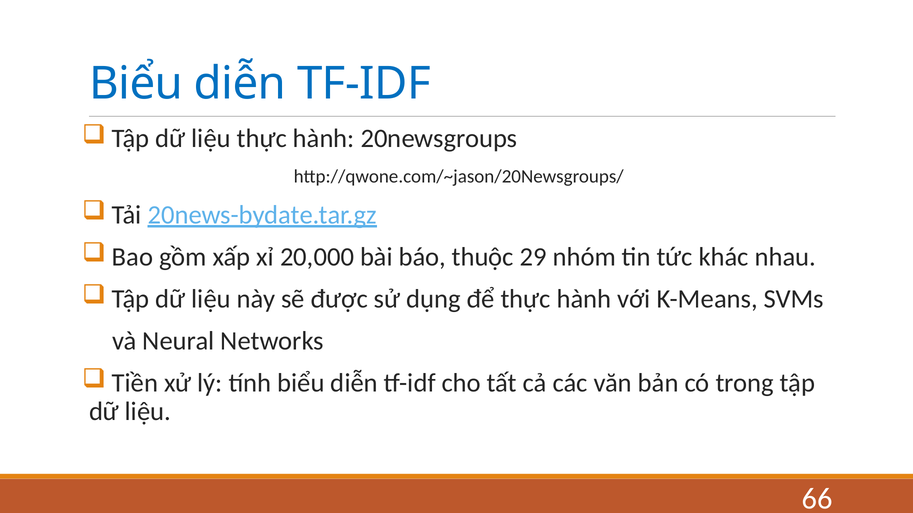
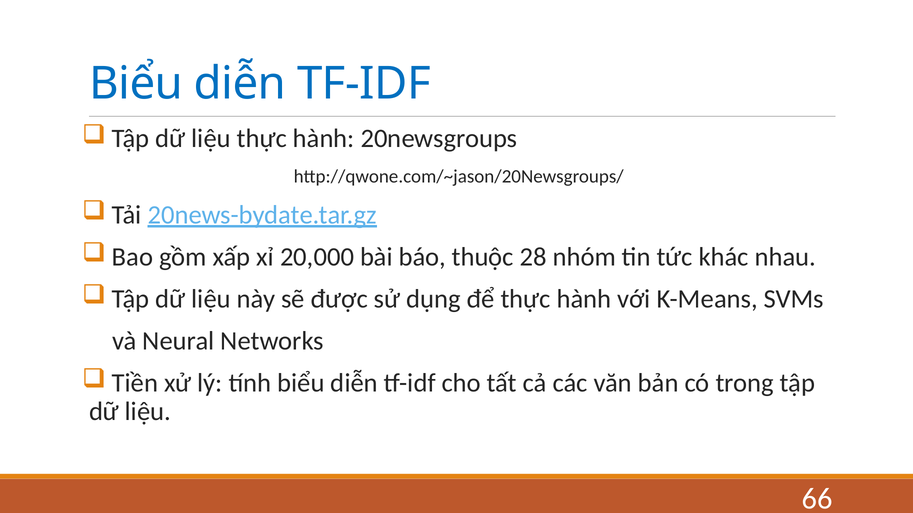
29: 29 -> 28
